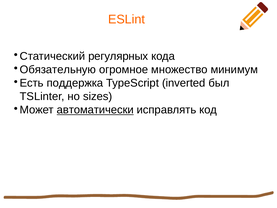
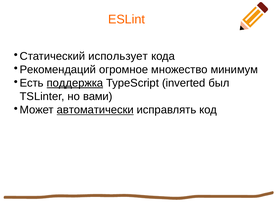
регулярных: регулярных -> использует
Обязательную: Обязательную -> Рекомендаций
поддержка underline: none -> present
sizes: sizes -> вами
